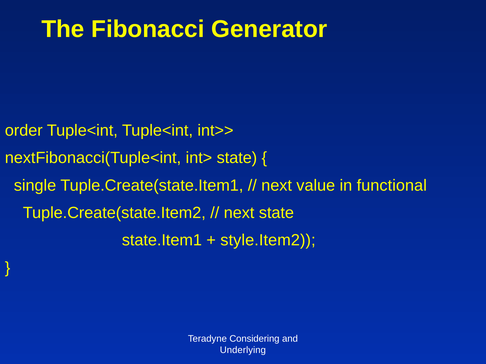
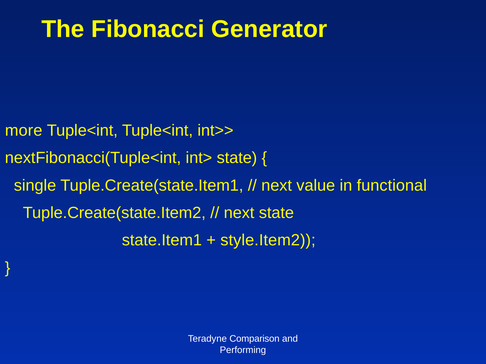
order: order -> more
Considering: Considering -> Comparison
Underlying: Underlying -> Performing
